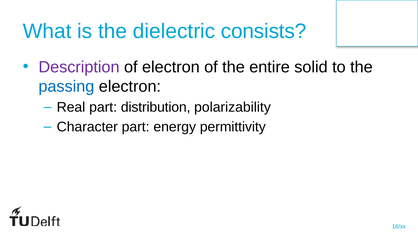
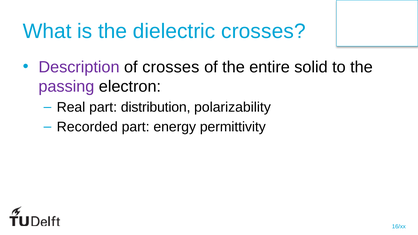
dielectric consists: consists -> crosses
of electron: electron -> crosses
passing colour: blue -> purple
Character: Character -> Recorded
